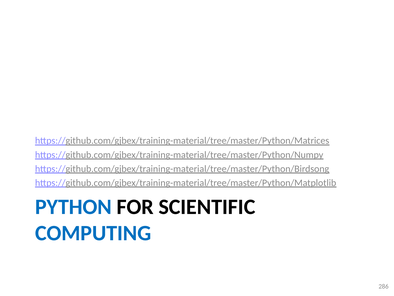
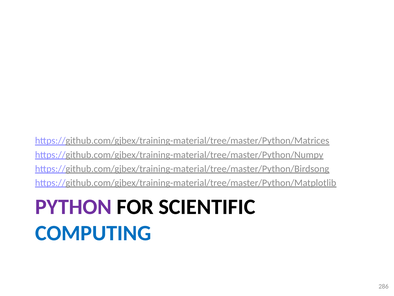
PYTHON colour: blue -> purple
